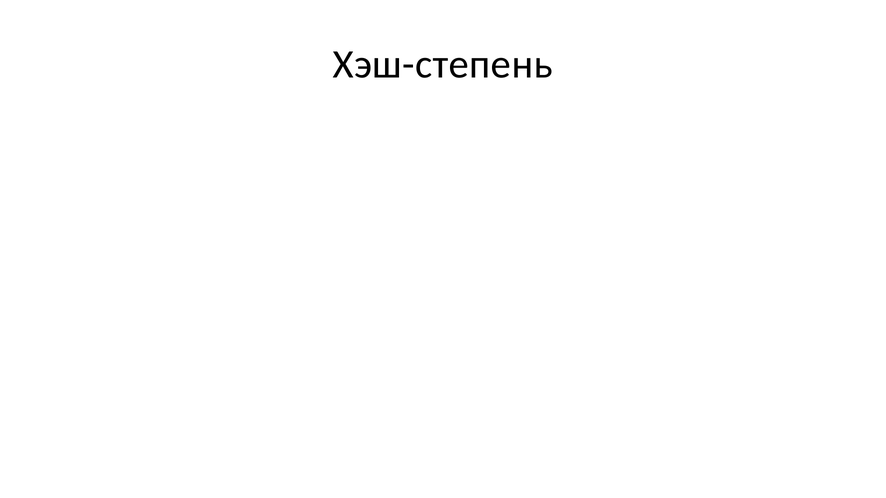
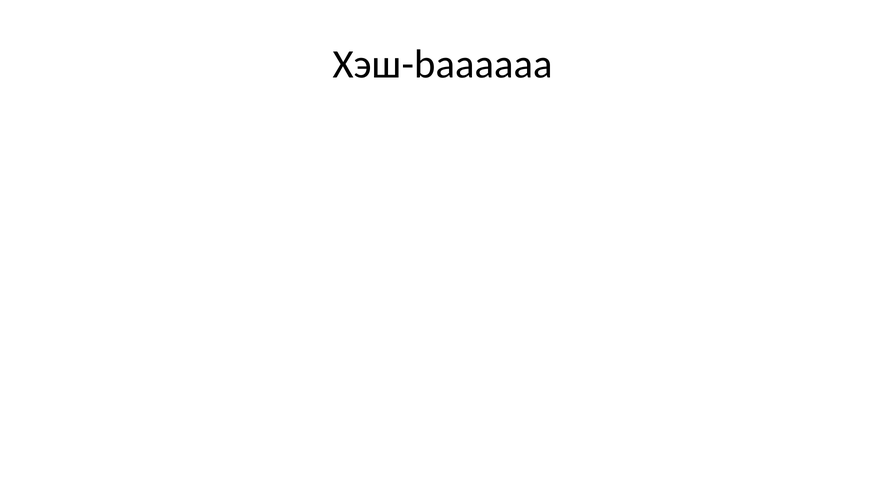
Хэш-степень: Хэш-степень -> Хэш-baaaaaa
